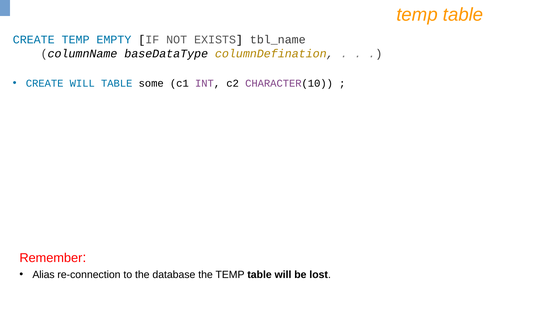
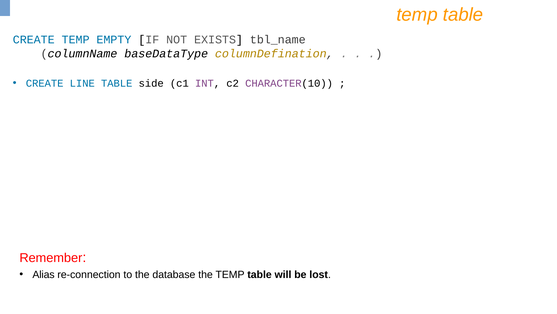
CREATE WILL: WILL -> LINE
some: some -> side
